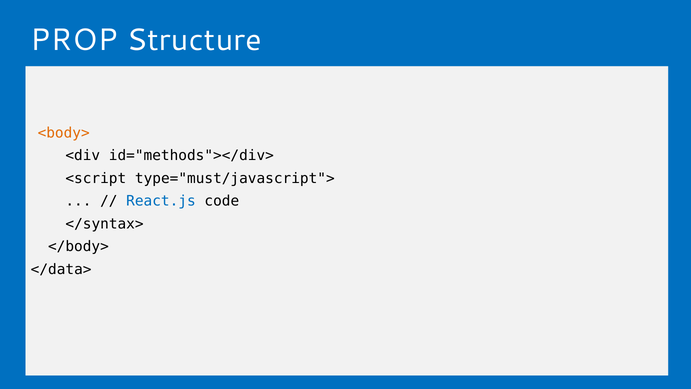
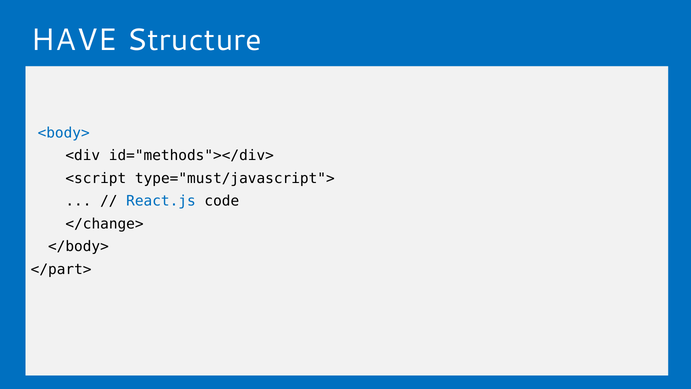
PROP: PROP -> HAVE
<body> colour: orange -> blue
</syntax>: </syntax> -> </change>
</data>: </data> -> </part>
